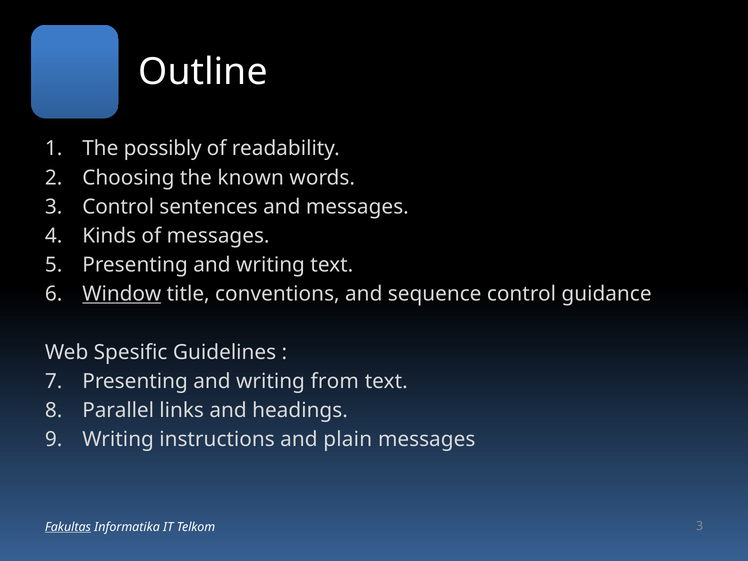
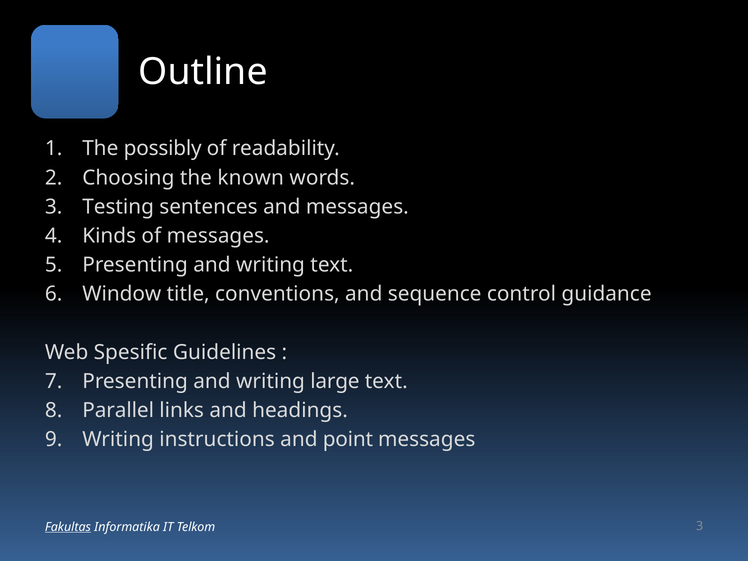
3 Control: Control -> Testing
Window underline: present -> none
from: from -> large
plain: plain -> point
